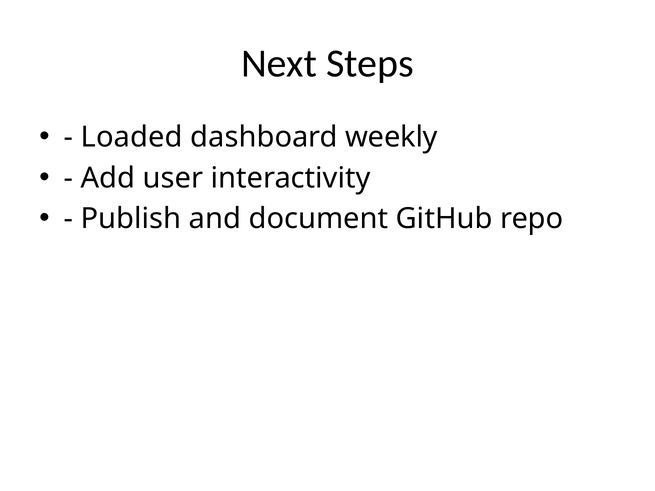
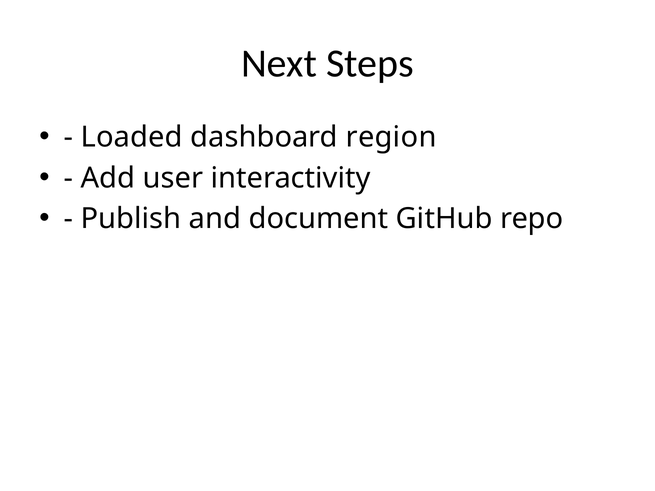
weekly: weekly -> region
